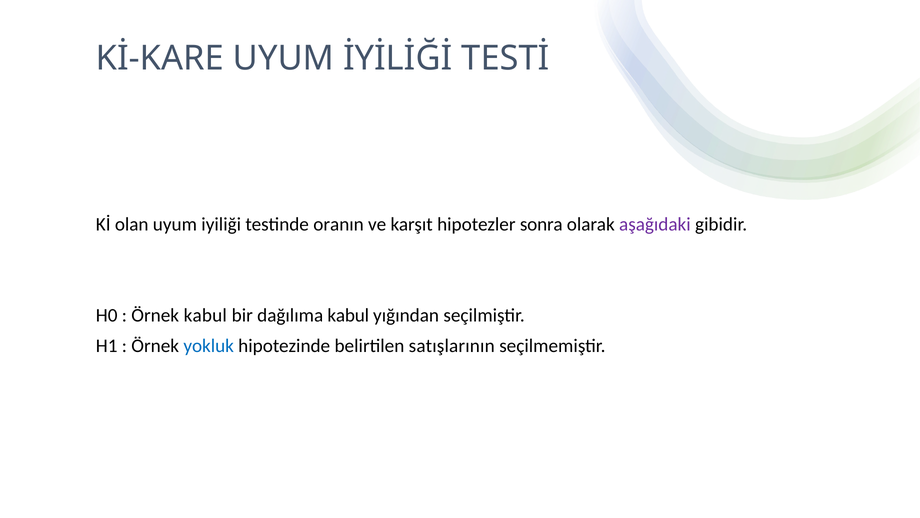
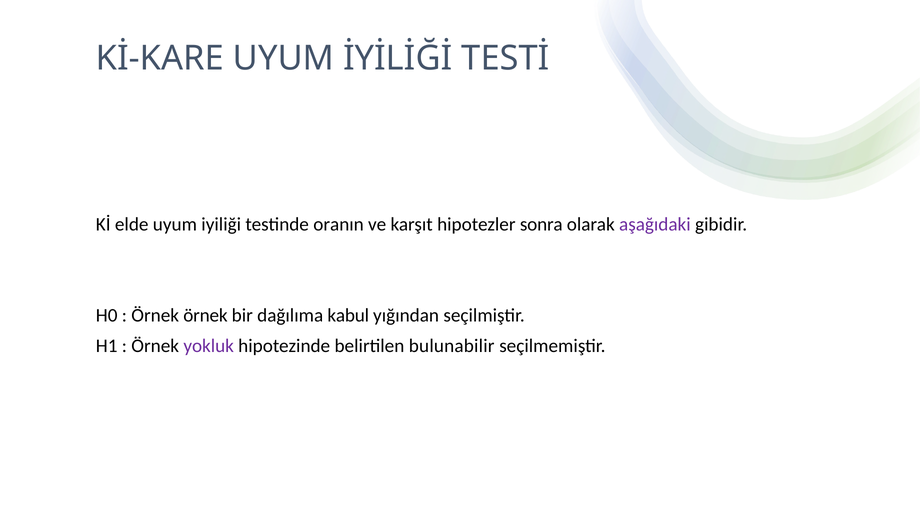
olan: olan -> elde
Örnek kabul: kabul -> örnek
yokluk colour: blue -> purple
satışlarının: satışlarının -> bulunabilir
